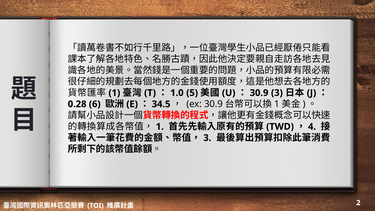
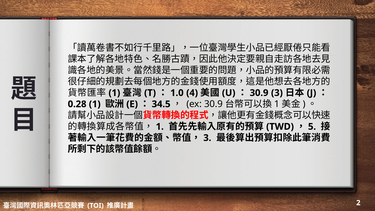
5: 5 -> 4
6 at (95, 104): 6 -> 1
4: 4 -> 5
